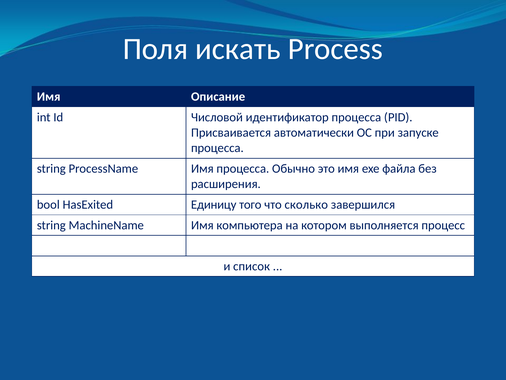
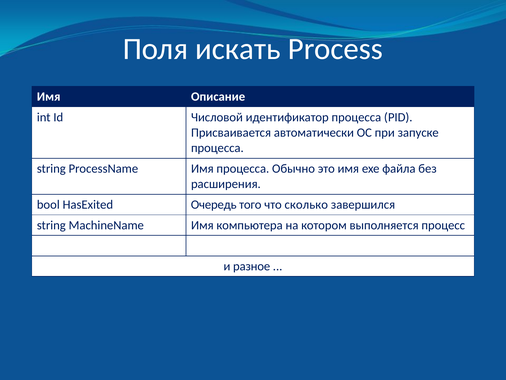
Единицу: Единицу -> Очередь
список: список -> разное
